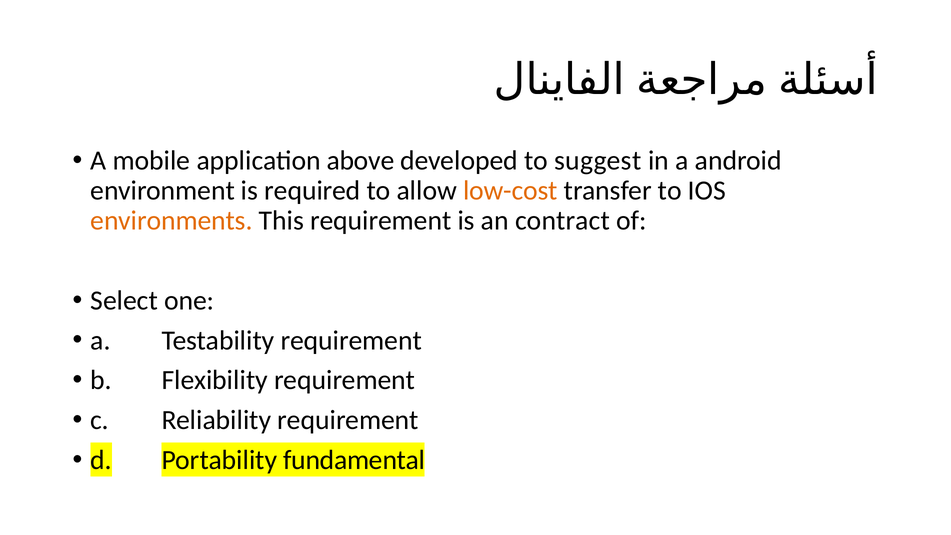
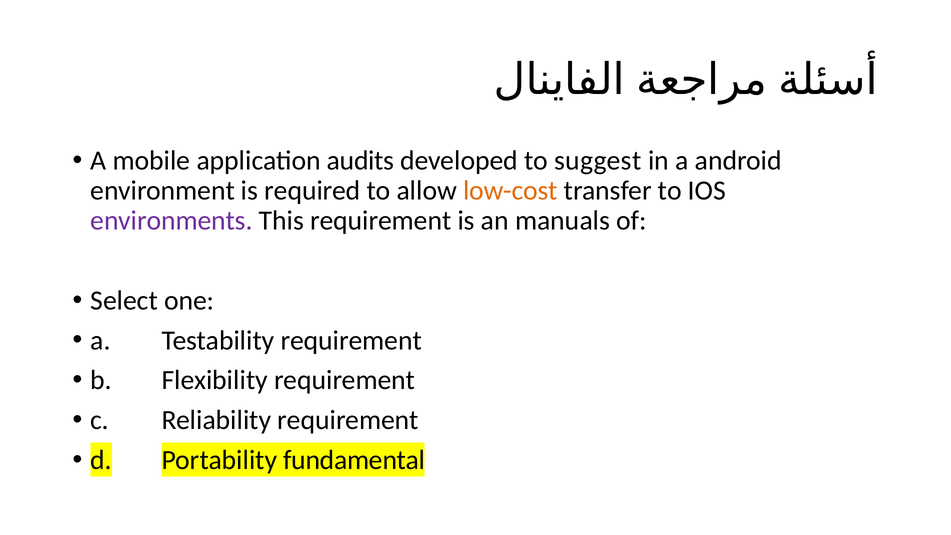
above: above -> audits
environments colour: orange -> purple
contract: contract -> manuals
